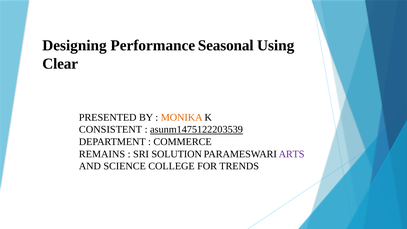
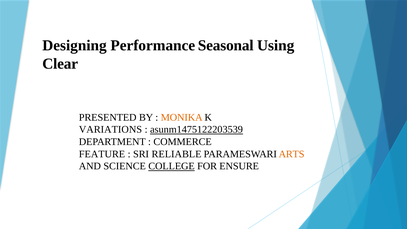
CONSISTENT: CONSISTENT -> VARIATIONS
REMAINS: REMAINS -> FEATURE
SOLUTION: SOLUTION -> RELIABLE
ARTS colour: purple -> orange
COLLEGE underline: none -> present
TRENDS: TRENDS -> ENSURE
